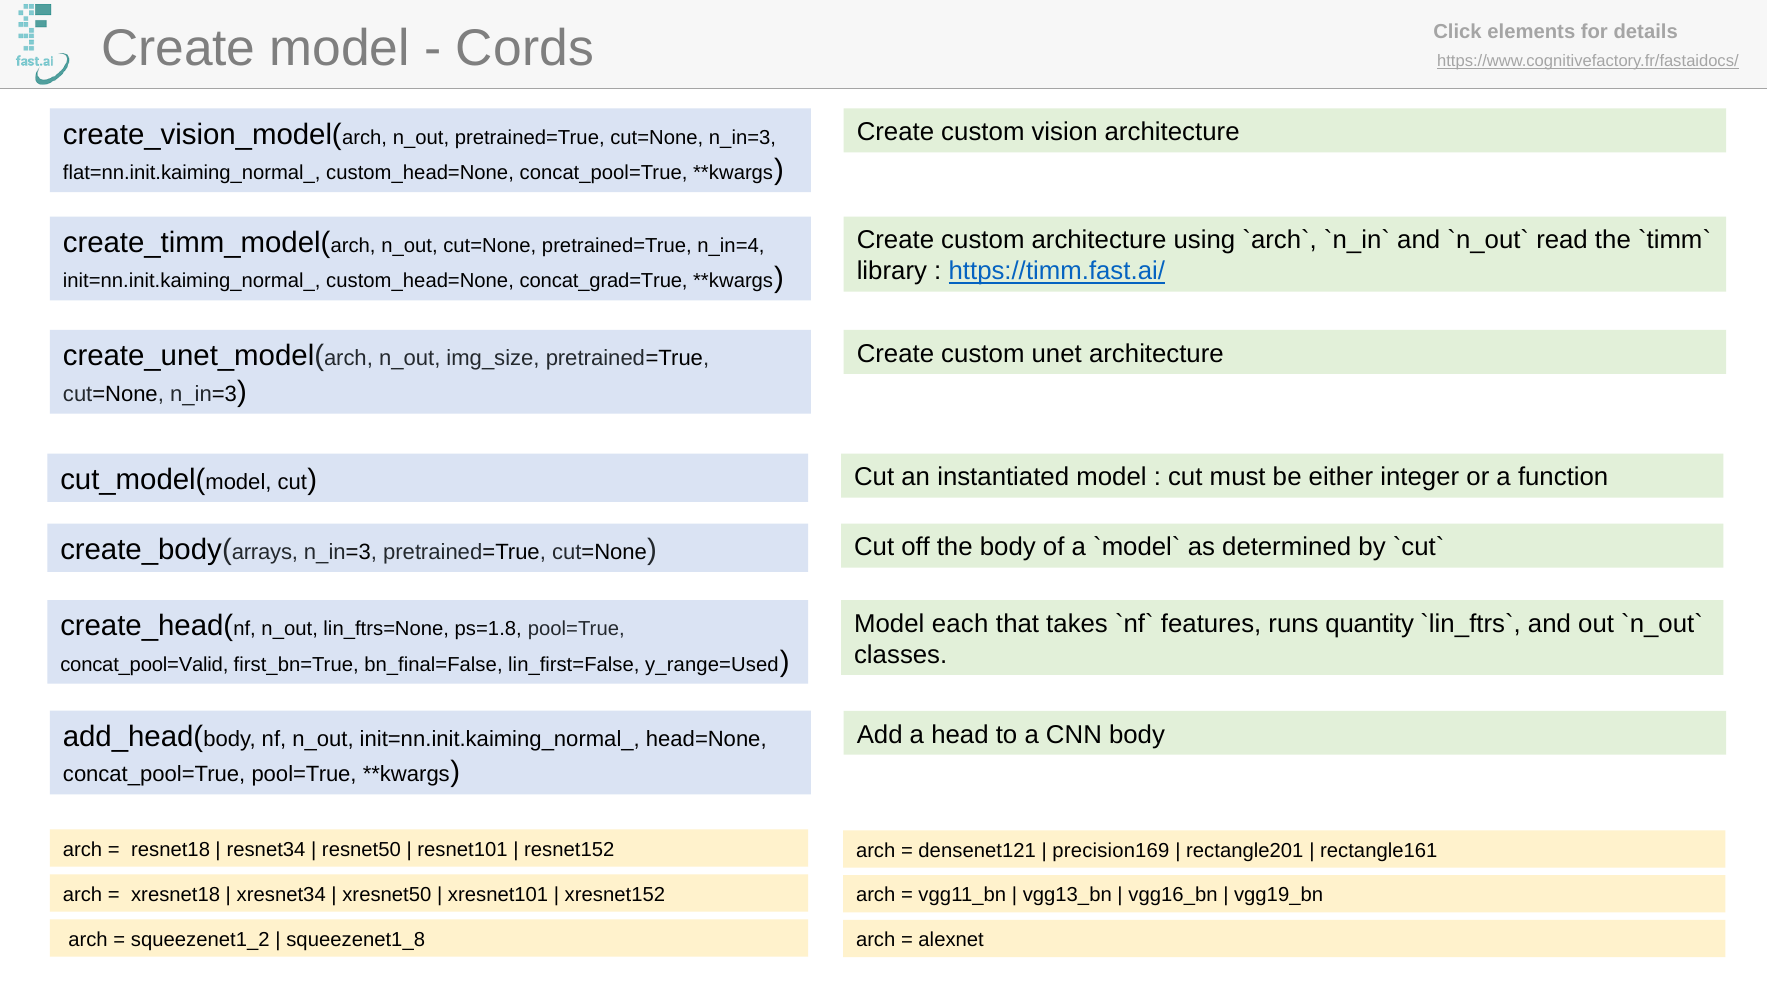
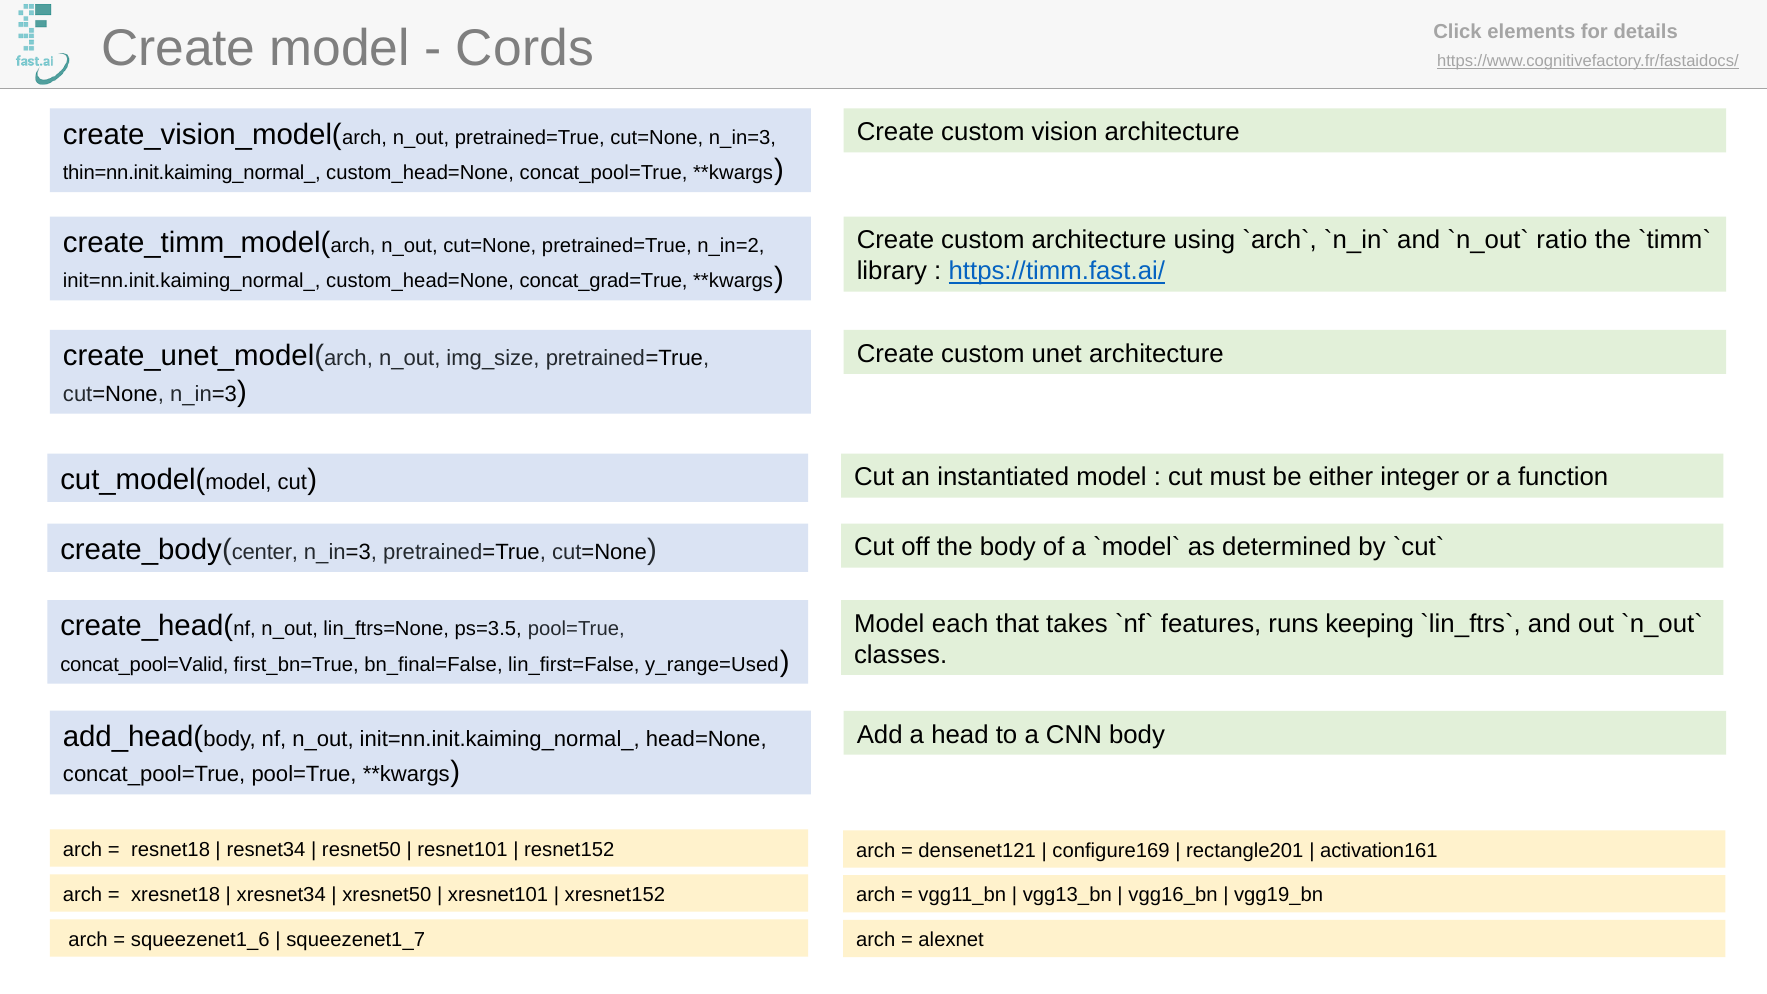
flat=nn.init.kaiming_normal_: flat=nn.init.kaiming_normal_ -> thin=nn.init.kaiming_normal_
read: read -> ratio
n_in=4: n_in=4 -> n_in=2
arrays: arrays -> center
quantity: quantity -> keeping
ps=1.8: ps=1.8 -> ps=3.5
precision169: precision169 -> configure169
rectangle161: rectangle161 -> activation161
squeezenet1_2: squeezenet1_2 -> squeezenet1_6
squeezenet1_8: squeezenet1_8 -> squeezenet1_7
